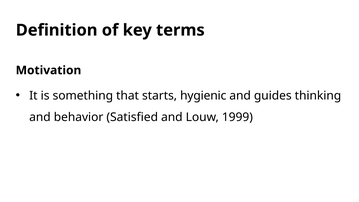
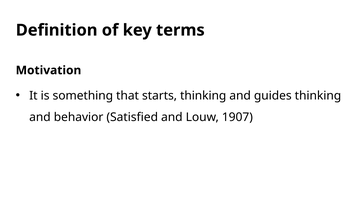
starts hygienic: hygienic -> thinking
1999: 1999 -> 1907
